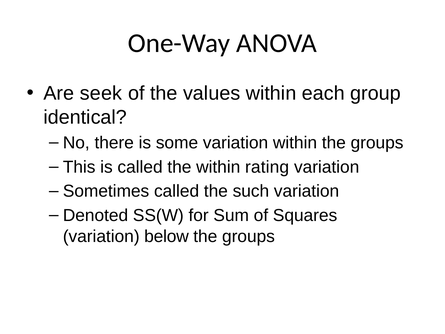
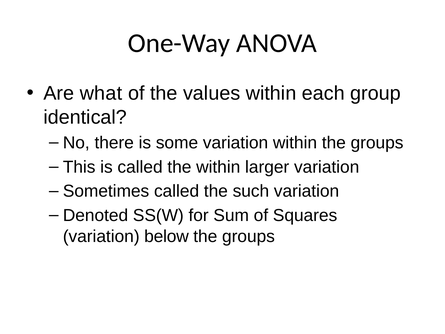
seek: seek -> what
rating: rating -> larger
